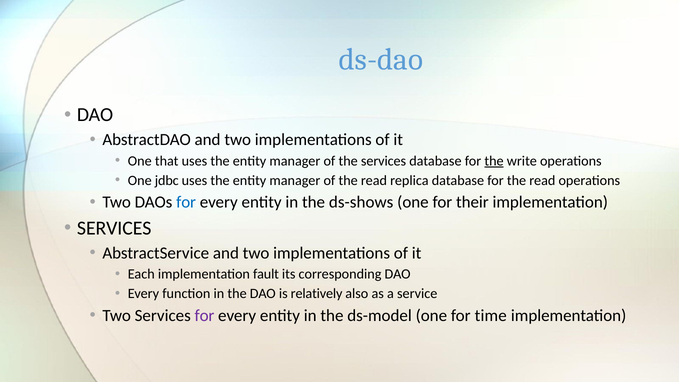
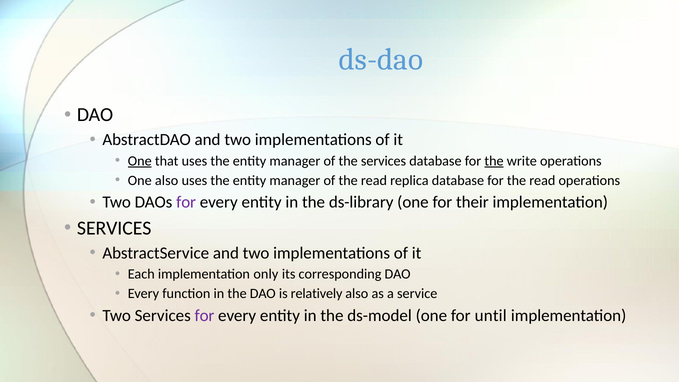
One at (140, 161) underline: none -> present
One jdbc: jdbc -> also
for at (186, 202) colour: blue -> purple
ds-shows: ds-shows -> ds-library
fault: fault -> only
time: time -> until
